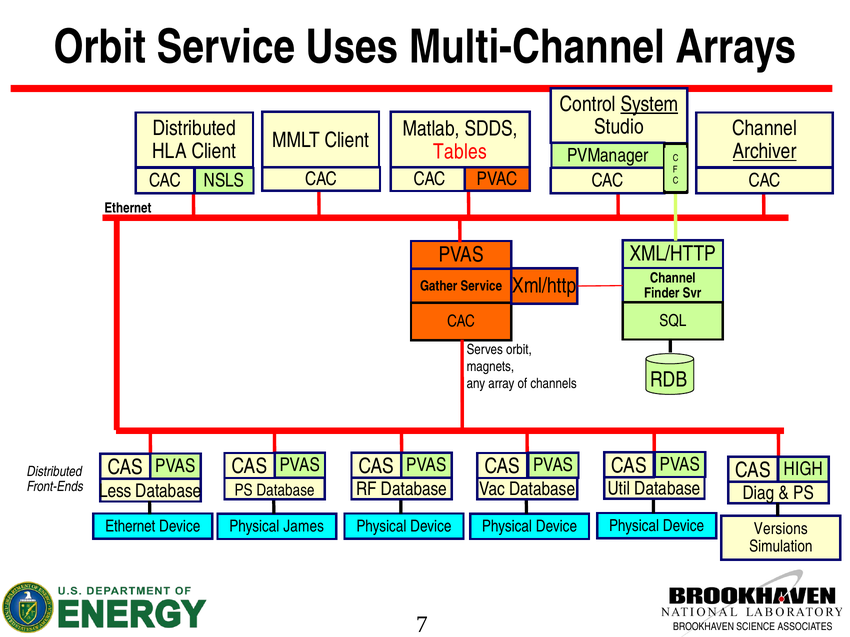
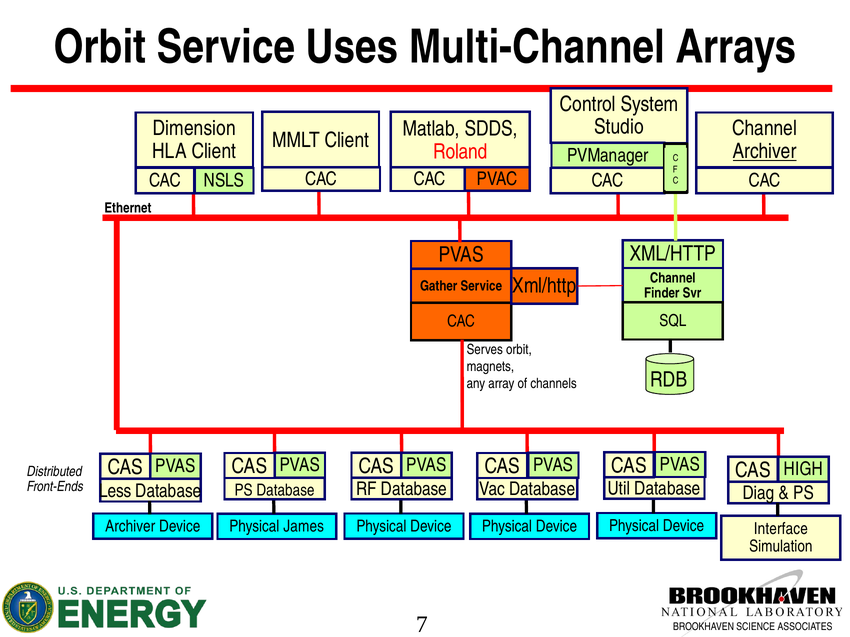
System underline: present -> none
Distributed at (194, 128): Distributed -> Dimension
Tables: Tables -> Roland
Ethernet at (130, 526): Ethernet -> Archiver
Versions: Versions -> Interface
